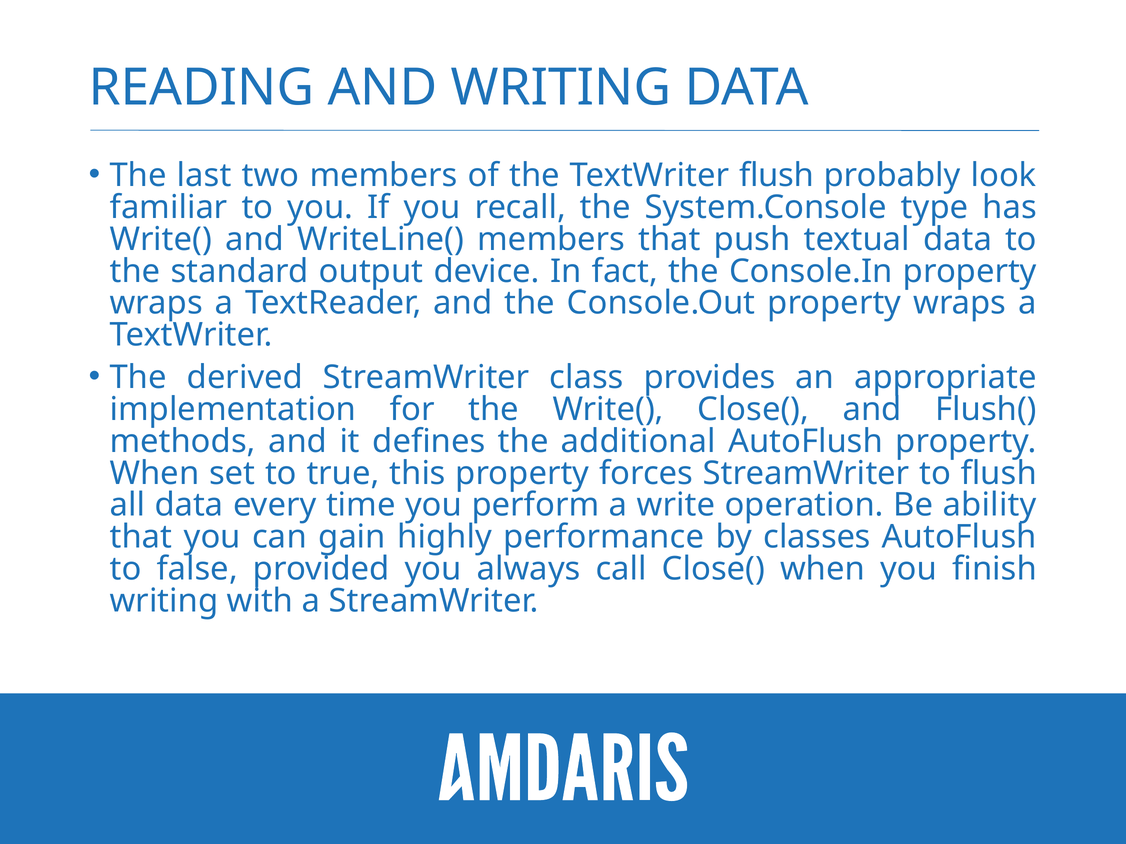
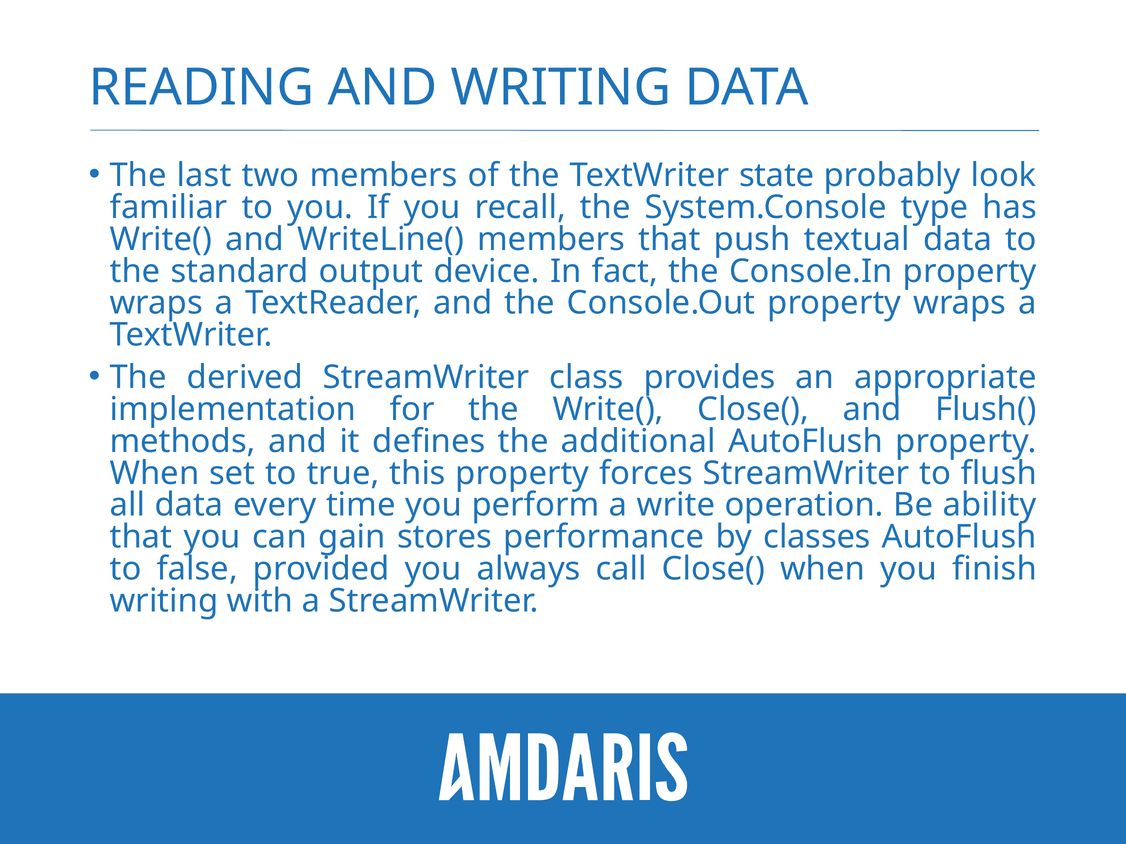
TextWriter flush: flush -> state
highly: highly -> stores
